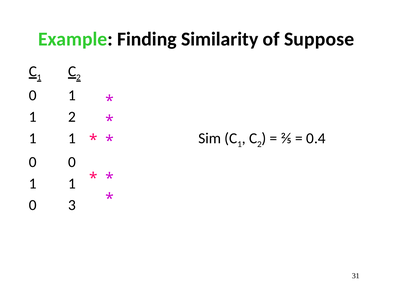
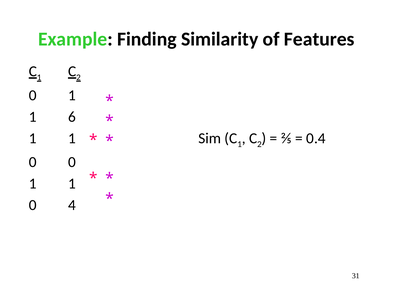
Suppose: Suppose -> Features
1 2: 2 -> 6
3: 3 -> 4
